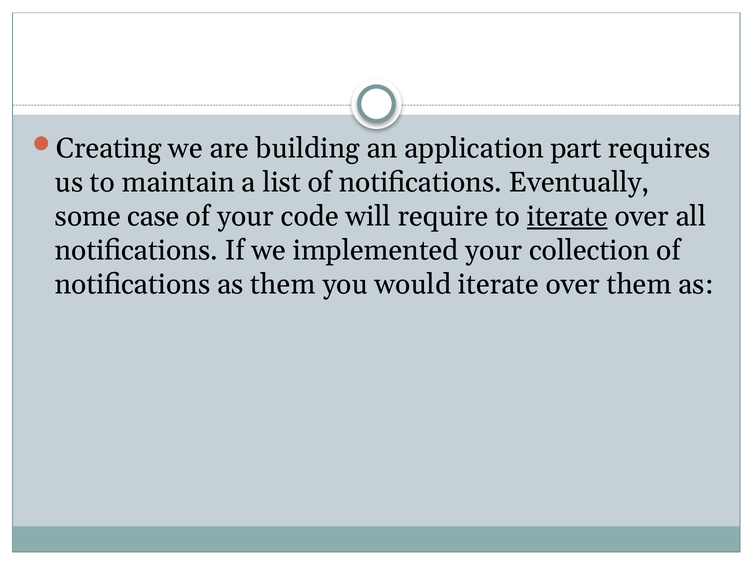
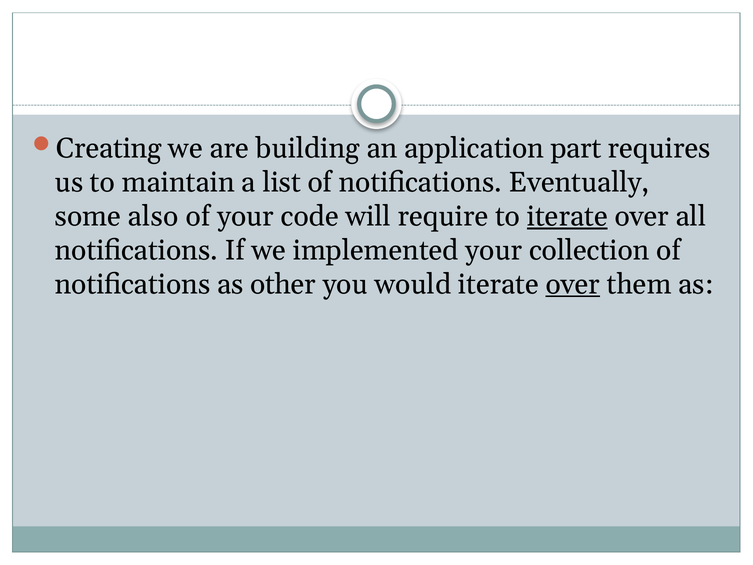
case: case -> also
as them: them -> other
over at (573, 284) underline: none -> present
